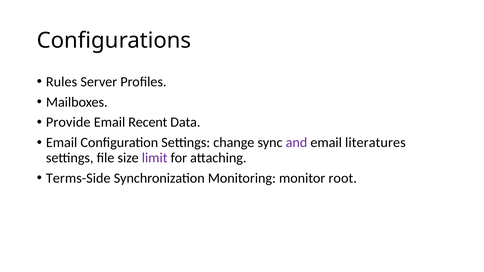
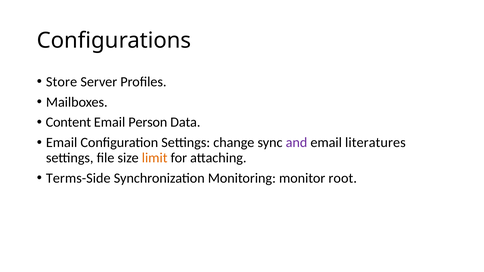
Rules: Rules -> Store
Provide: Provide -> Content
Recent: Recent -> Person
limit colour: purple -> orange
